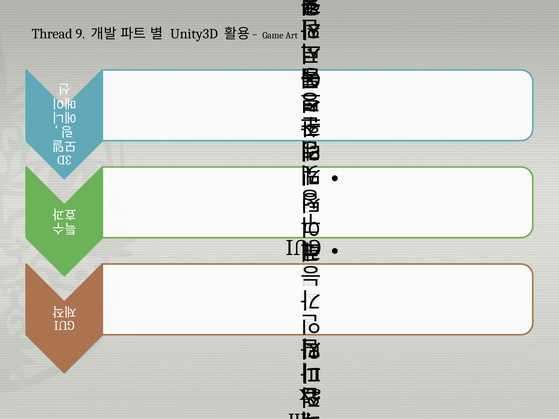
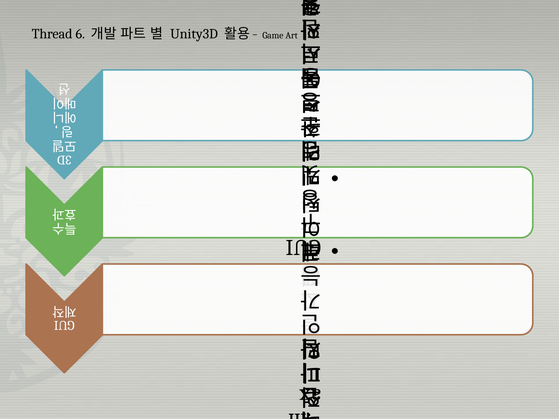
9: 9 -> 6
